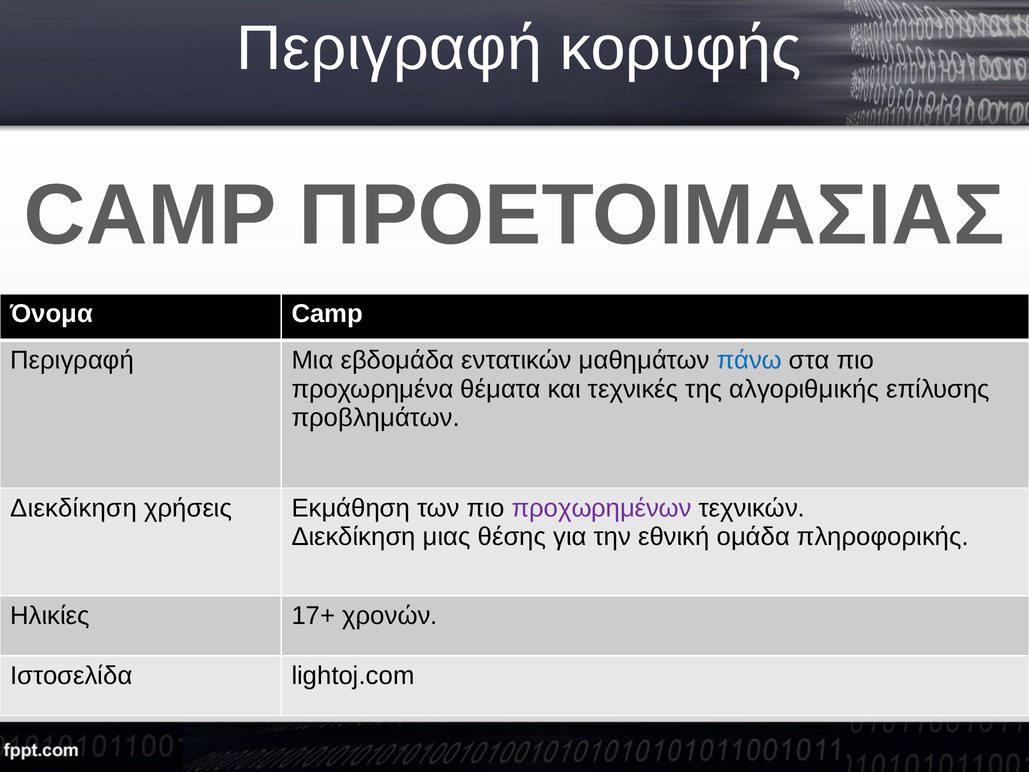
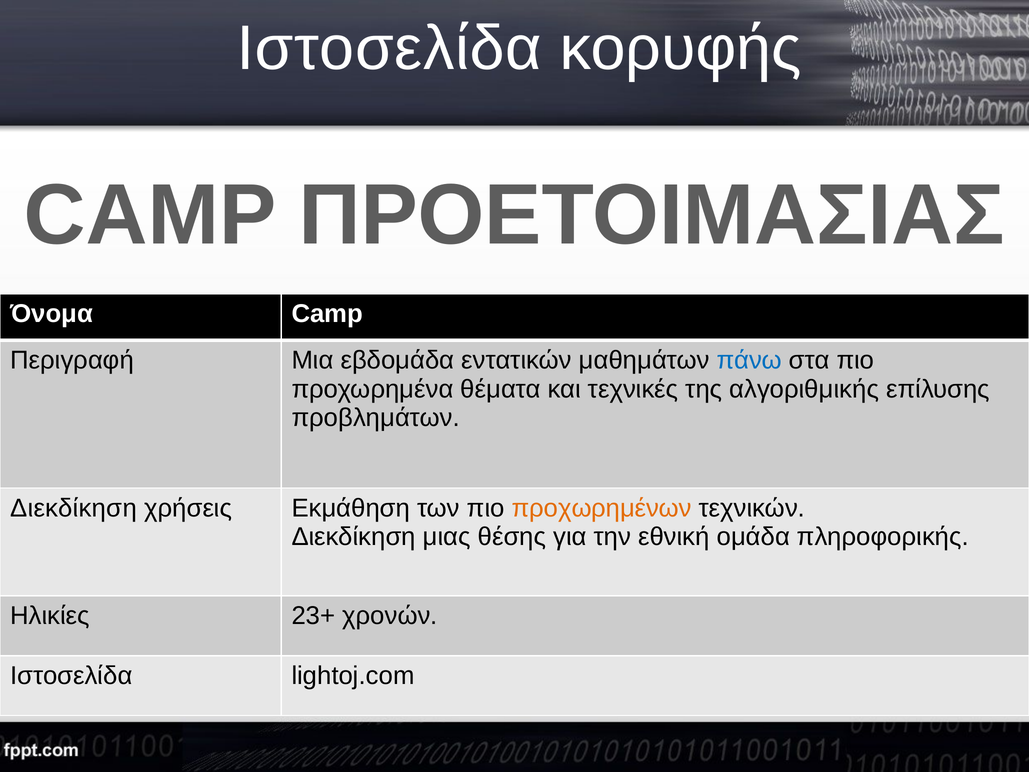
Περιγραφή at (389, 48): Περιγραφή -> Ιστοσελίδα
προχωρημένων colour: purple -> orange
17+: 17+ -> 23+
